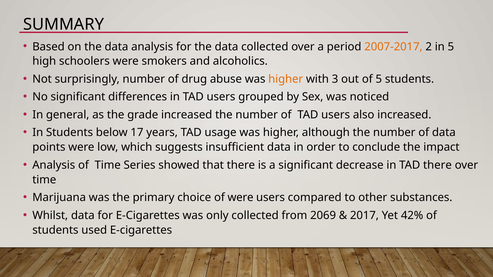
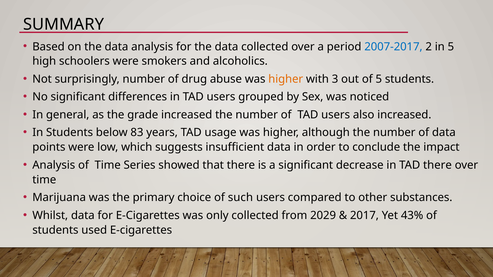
2007-2017 colour: orange -> blue
17: 17 -> 83
of were: were -> such
2069: 2069 -> 2029
42%: 42% -> 43%
